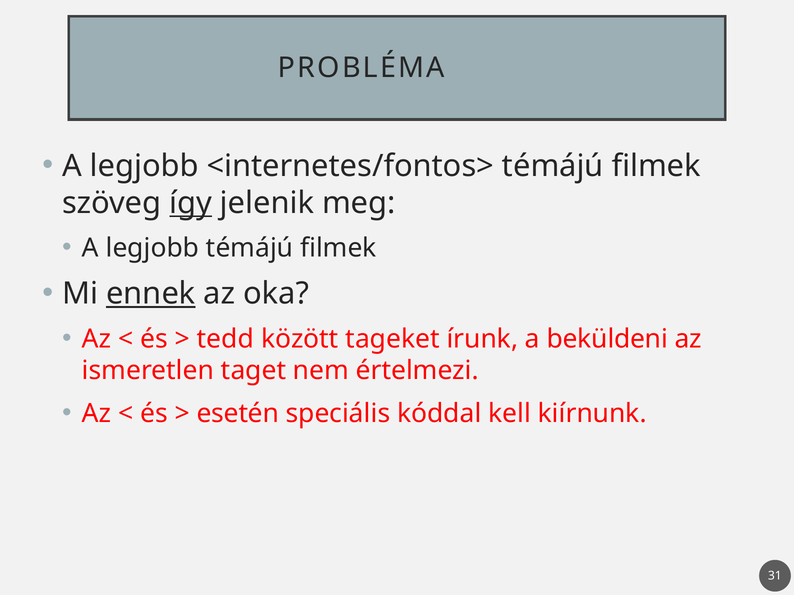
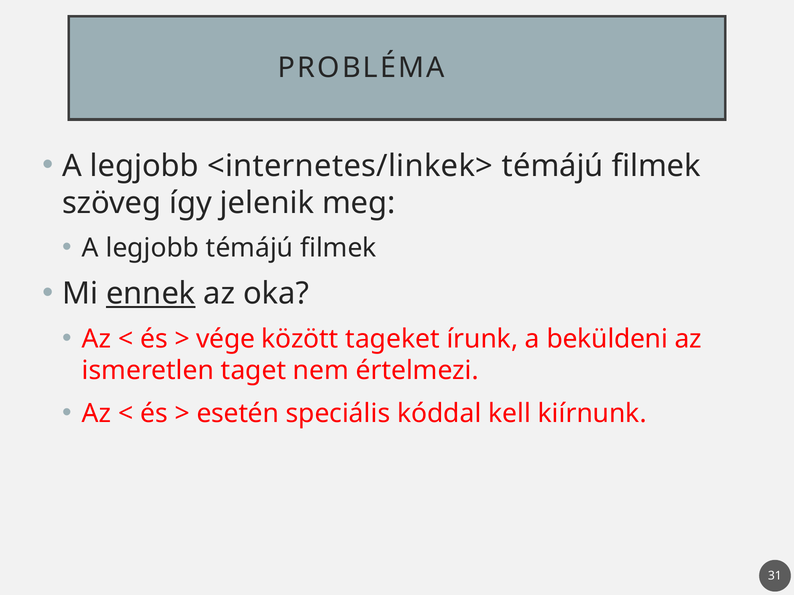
<internetes/fontos>: <internetes/fontos> -> <internetes/linkek>
így underline: present -> none
tedd: tedd -> vége
